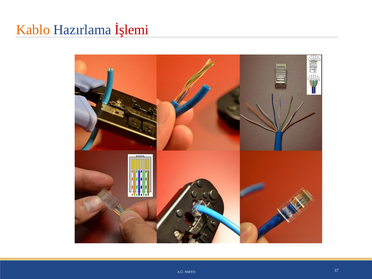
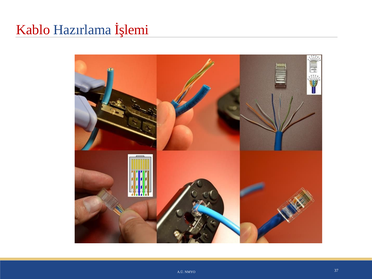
Kablo colour: orange -> red
